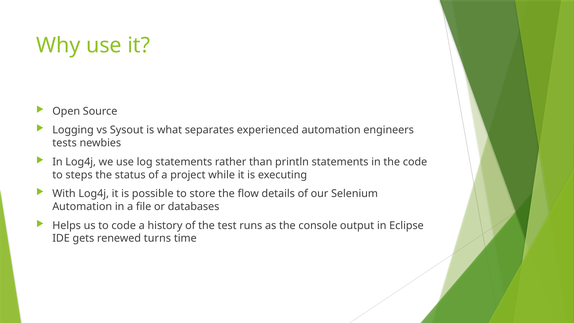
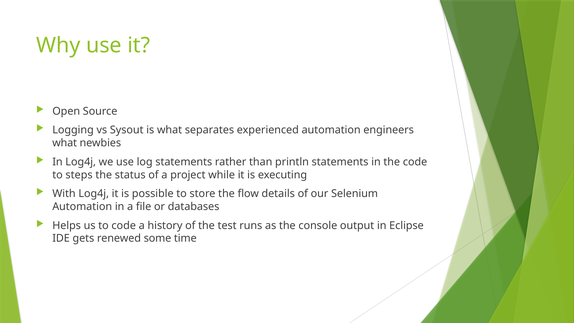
tests at (65, 143): tests -> what
turns: turns -> some
